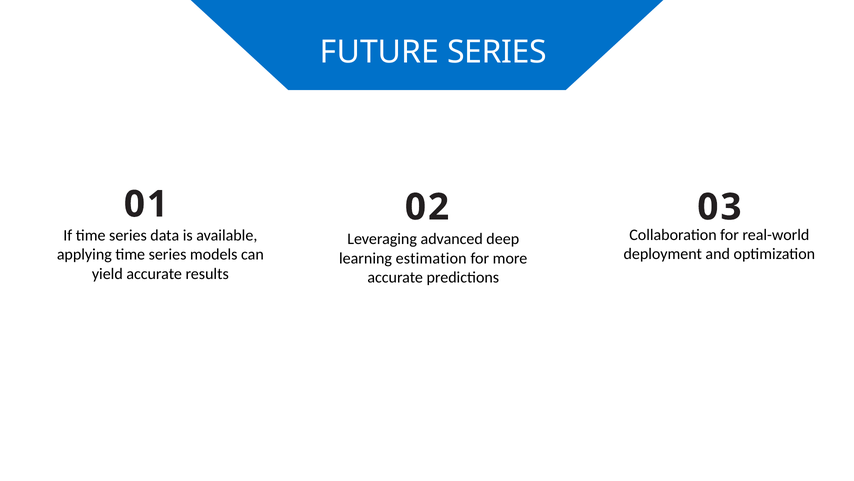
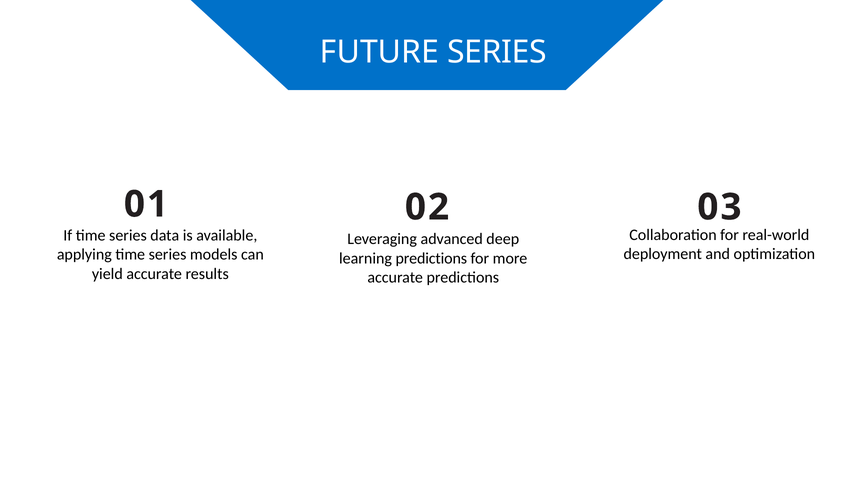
learning estimation: estimation -> predictions
